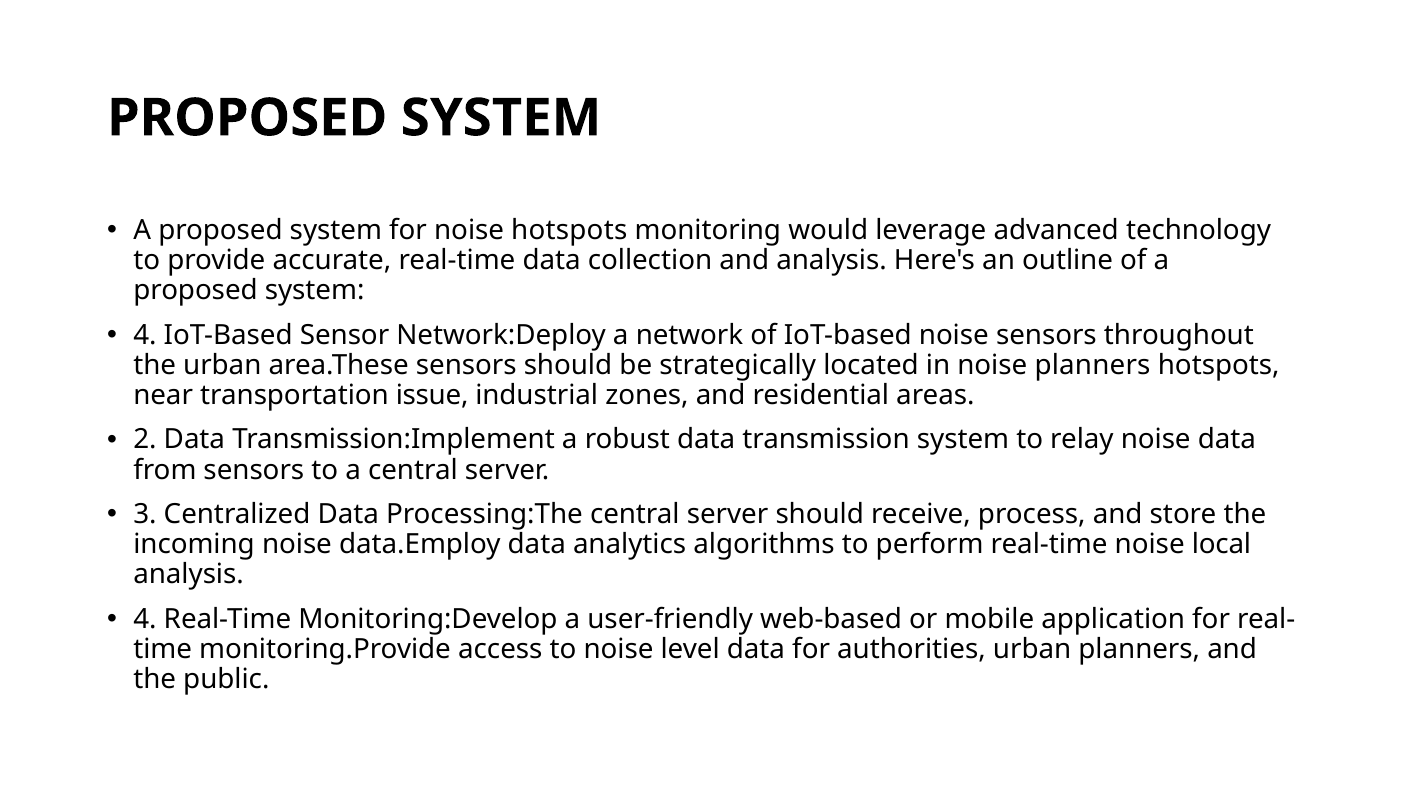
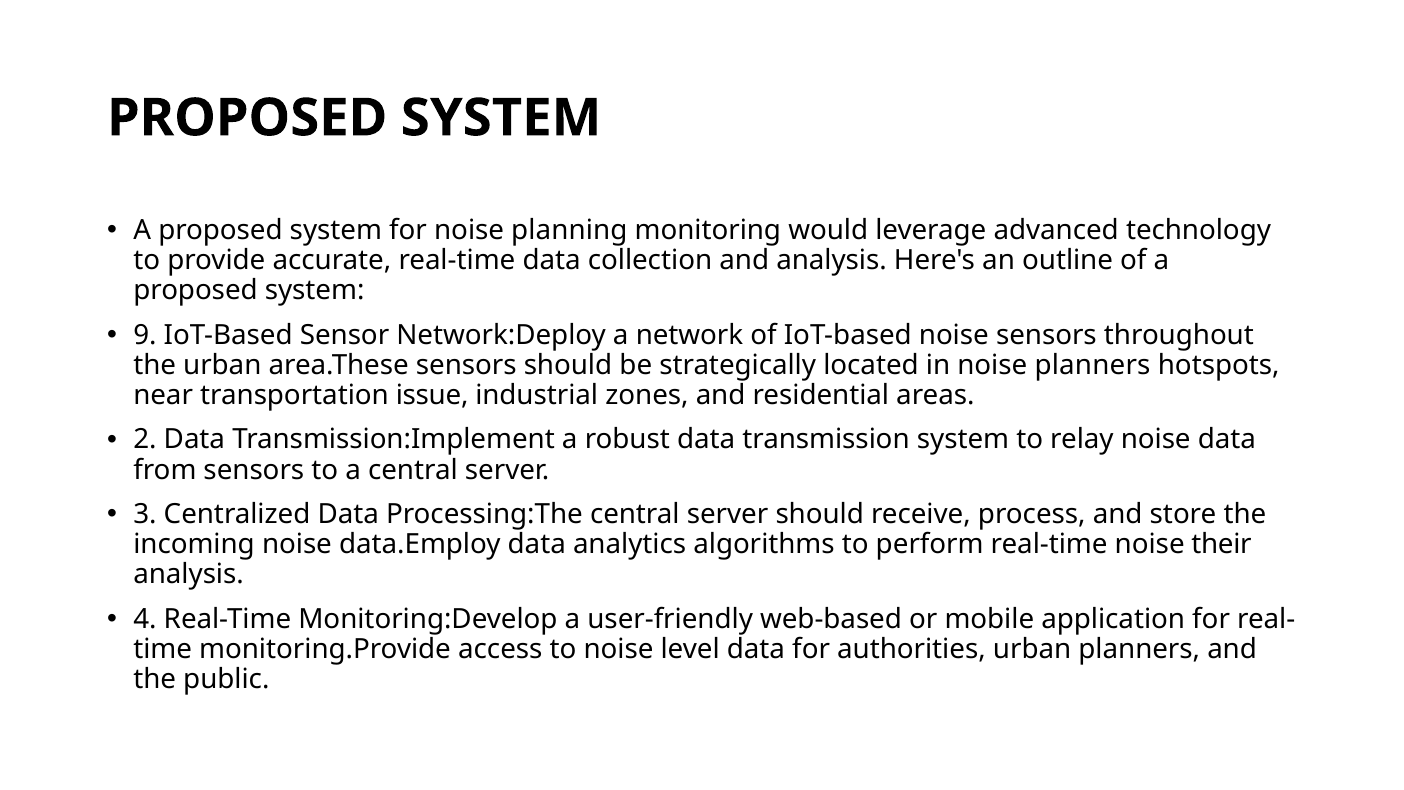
noise hotspots: hotspots -> planning
4 at (145, 335): 4 -> 9
local: local -> their
